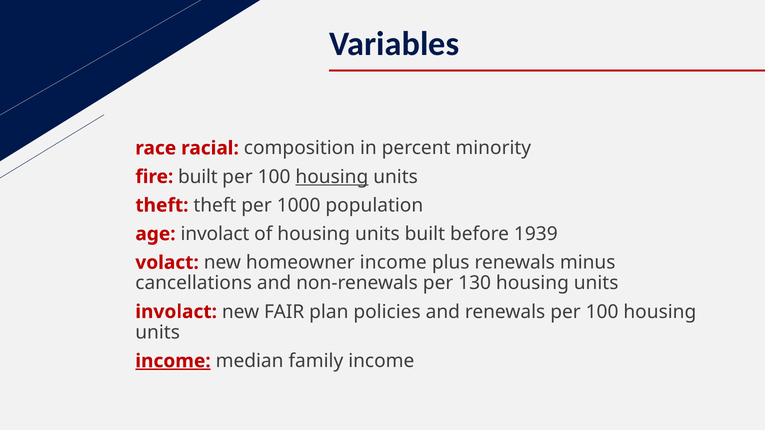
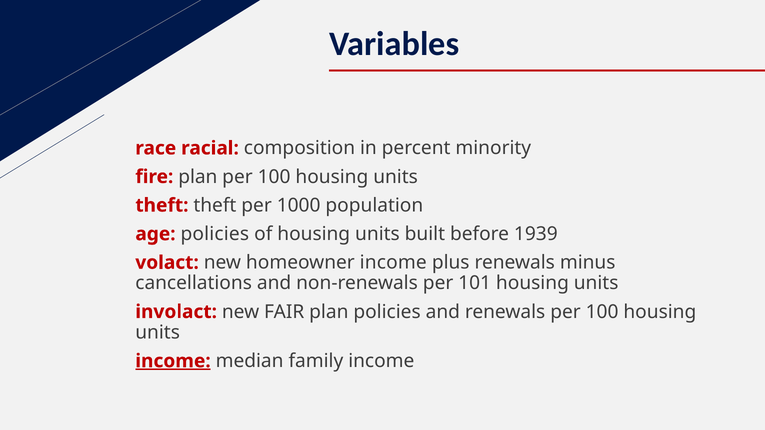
fire built: built -> plan
housing at (332, 177) underline: present -> none
age involact: involact -> policies
130: 130 -> 101
